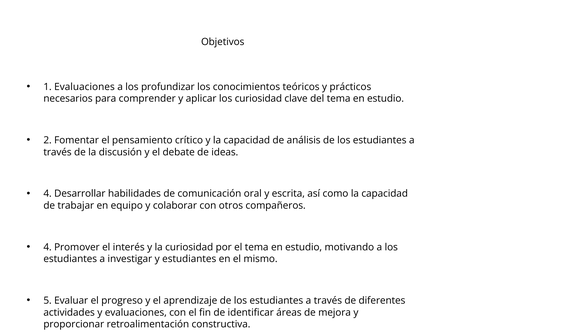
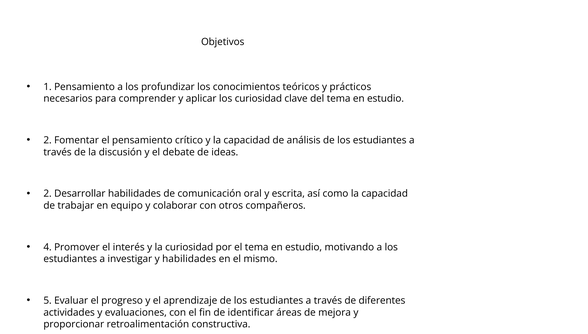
1 Evaluaciones: Evaluaciones -> Pensamiento
4 at (48, 194): 4 -> 2
y estudiantes: estudiantes -> habilidades
